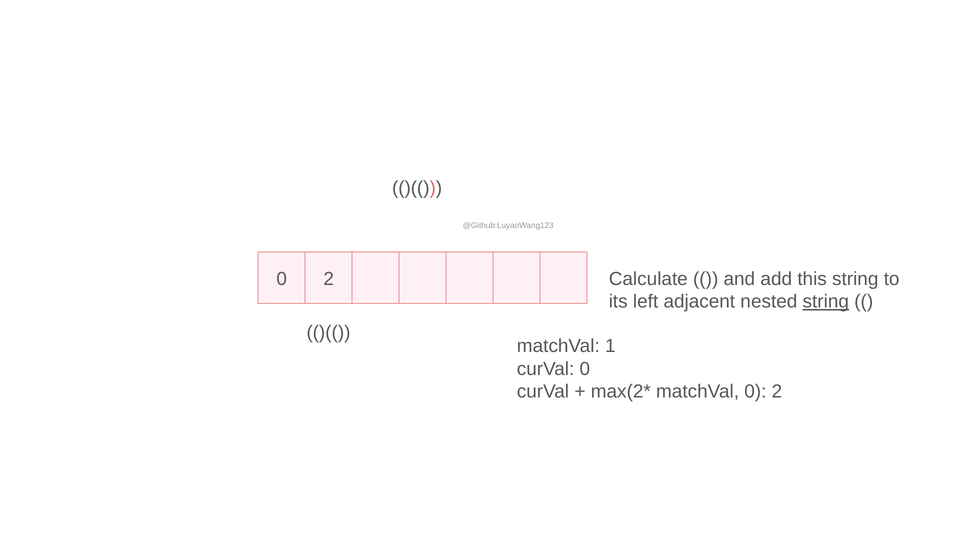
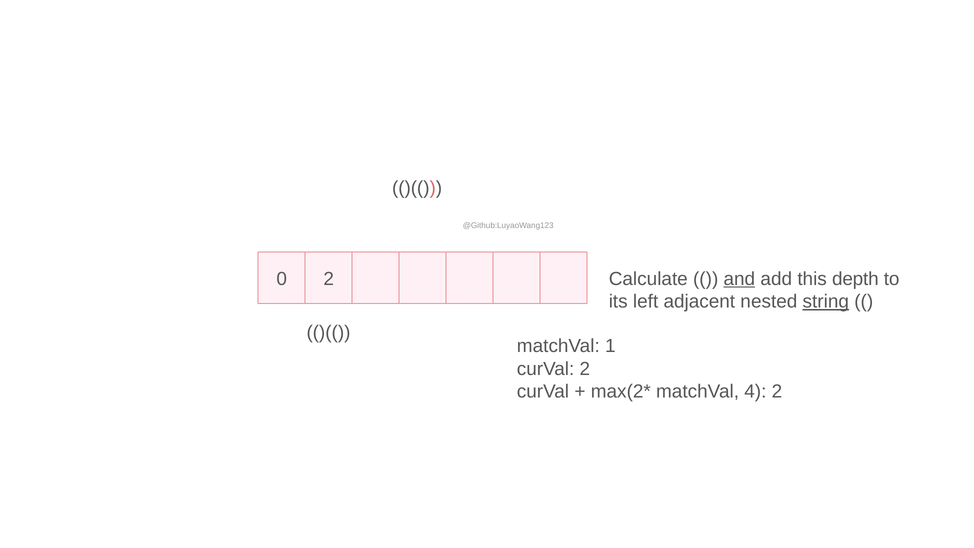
and underline: none -> present
this string: string -> depth
curVal 0: 0 -> 2
matchVal 0: 0 -> 4
